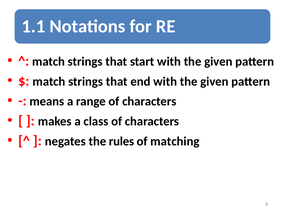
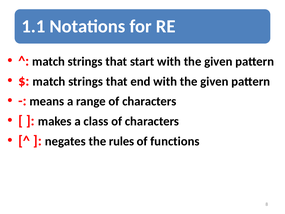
matching: matching -> functions
